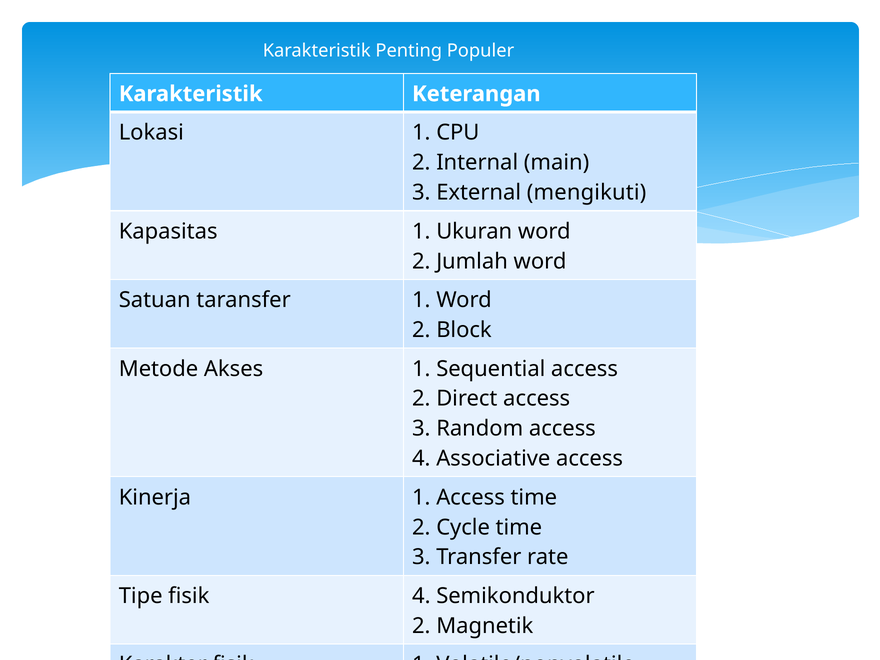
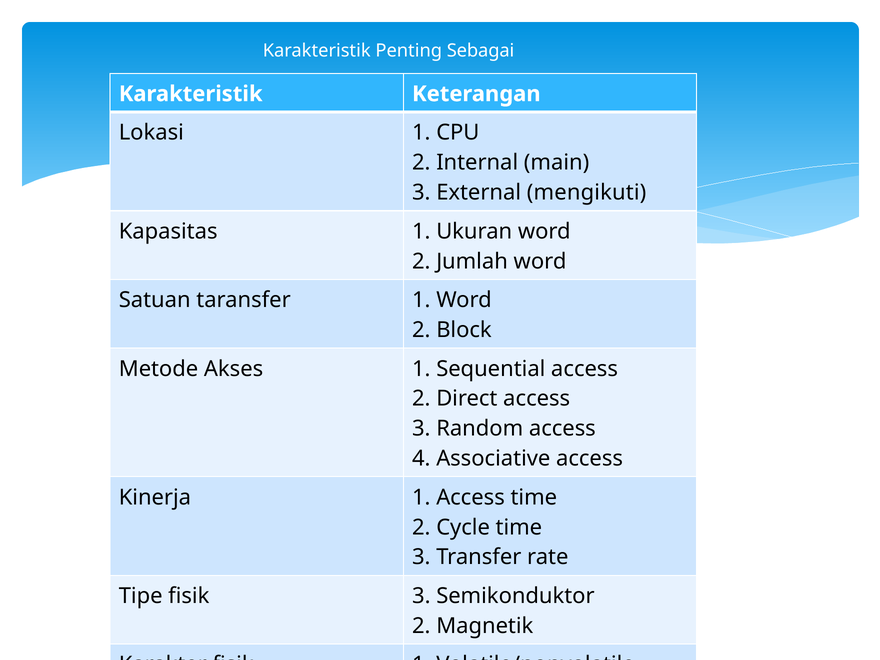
Populer: Populer -> Sebagai
fisik 4: 4 -> 3
